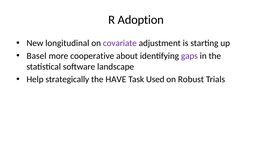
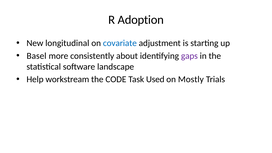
covariate colour: purple -> blue
cooperative: cooperative -> consistently
strategically: strategically -> workstream
HAVE: HAVE -> CODE
Robust: Robust -> Mostly
